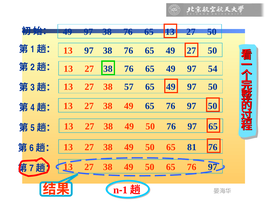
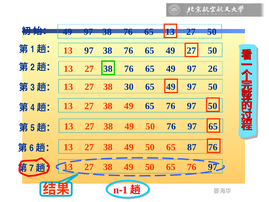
54: 54 -> 26
57: 57 -> 30
81: 81 -> 87
